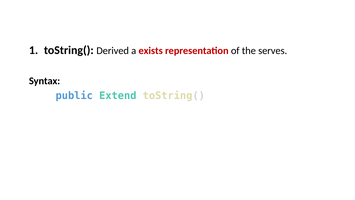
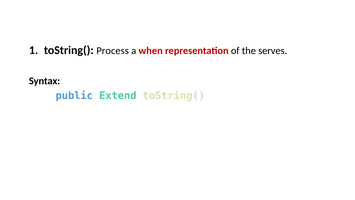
Derived: Derived -> Process
exists: exists -> when
